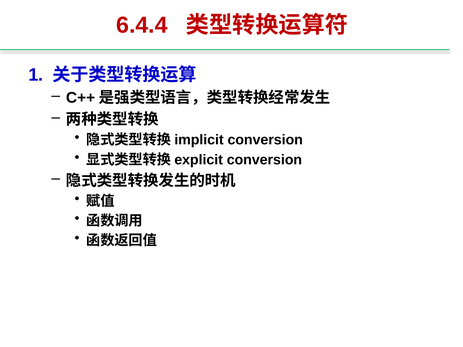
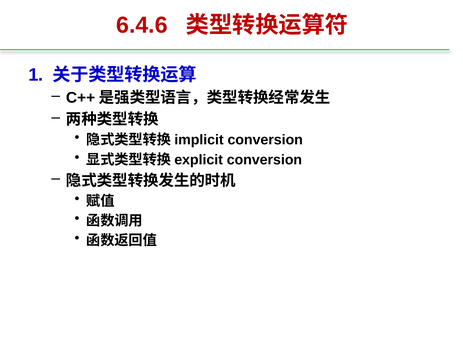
6.4.4: 6.4.4 -> 6.4.6
